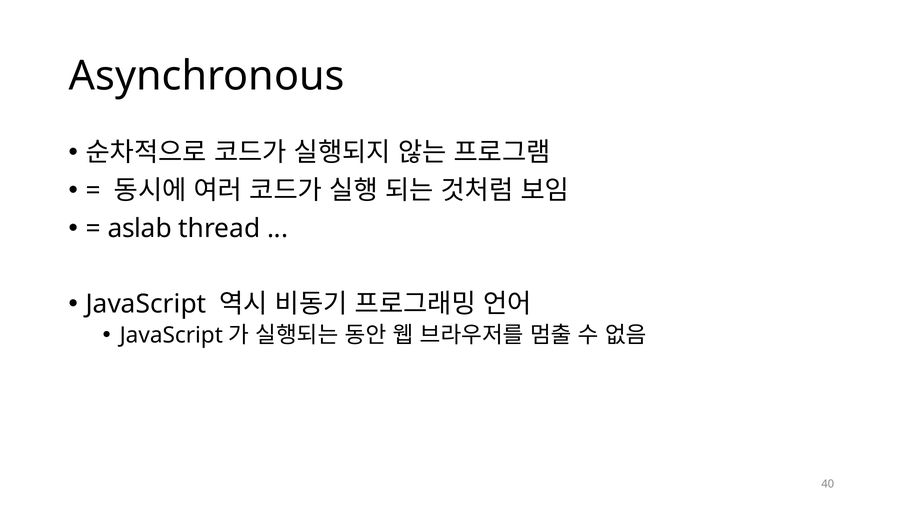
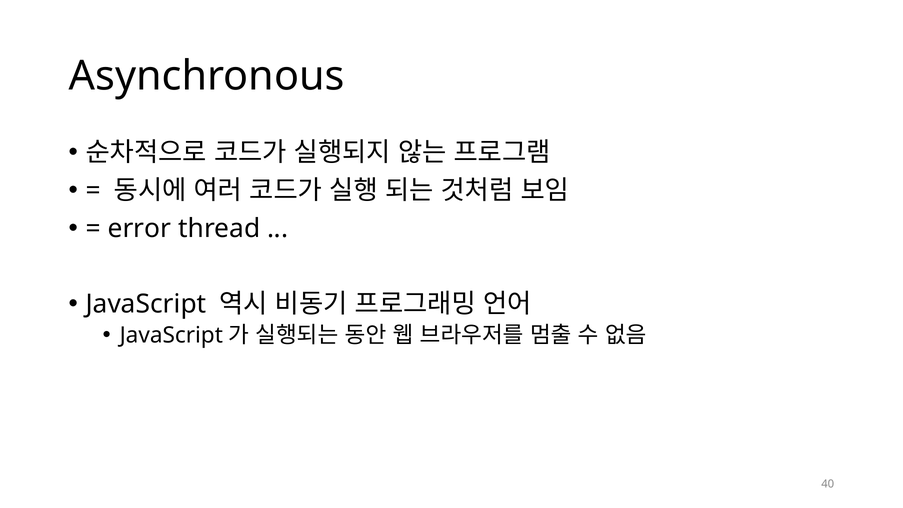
aslab: aslab -> error
